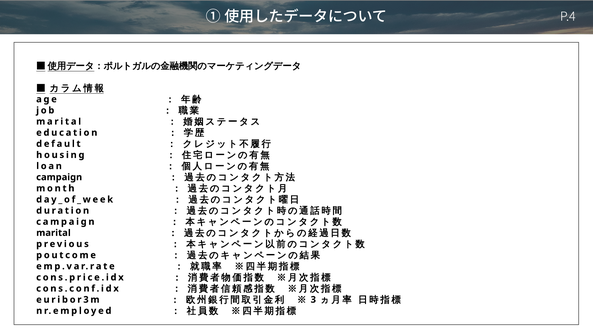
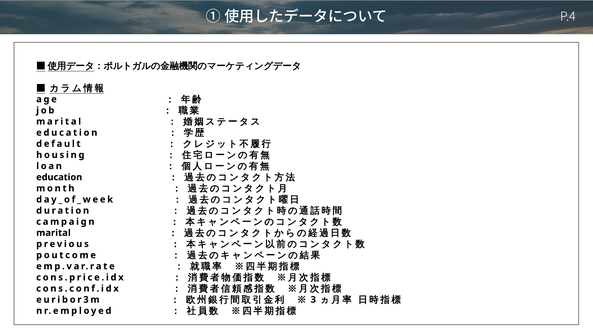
campaign at (59, 177): campaign -> education
